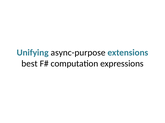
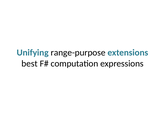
async-purpose: async-purpose -> range-purpose
